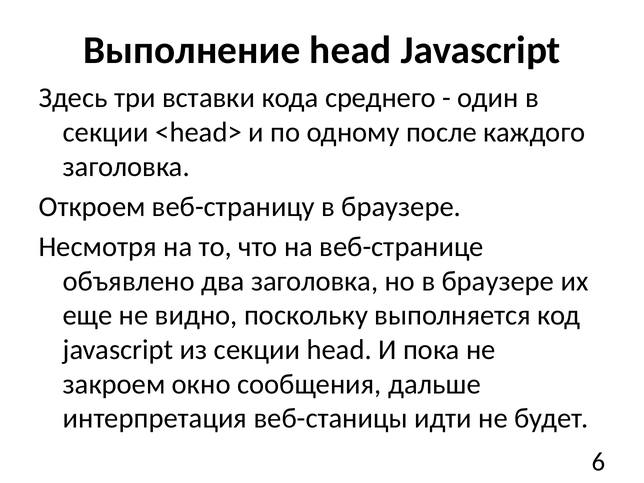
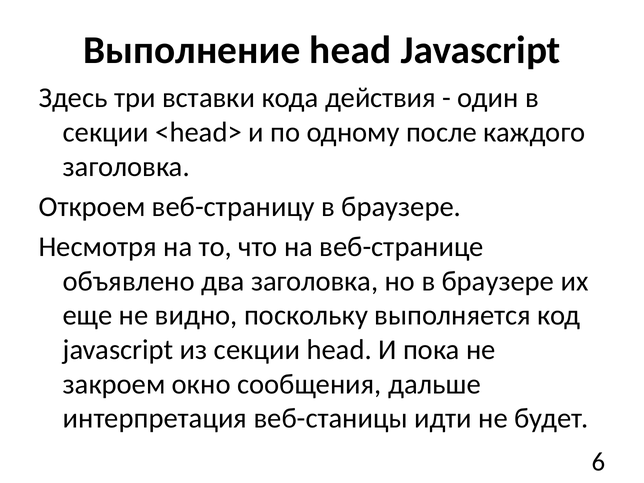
среднего: среднего -> действия
